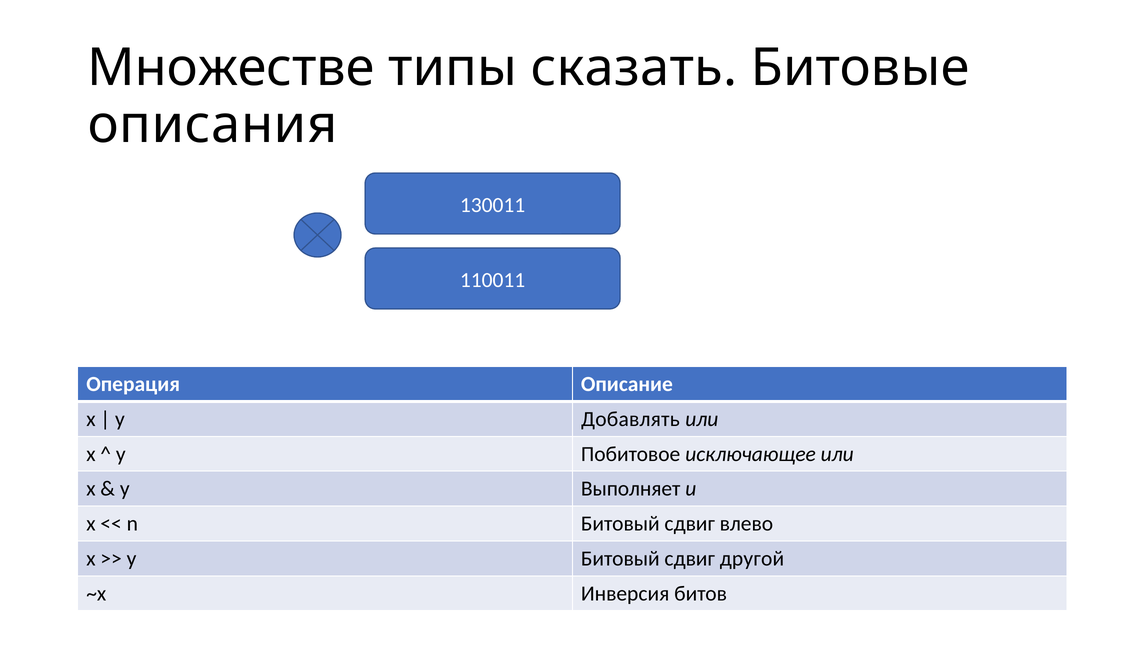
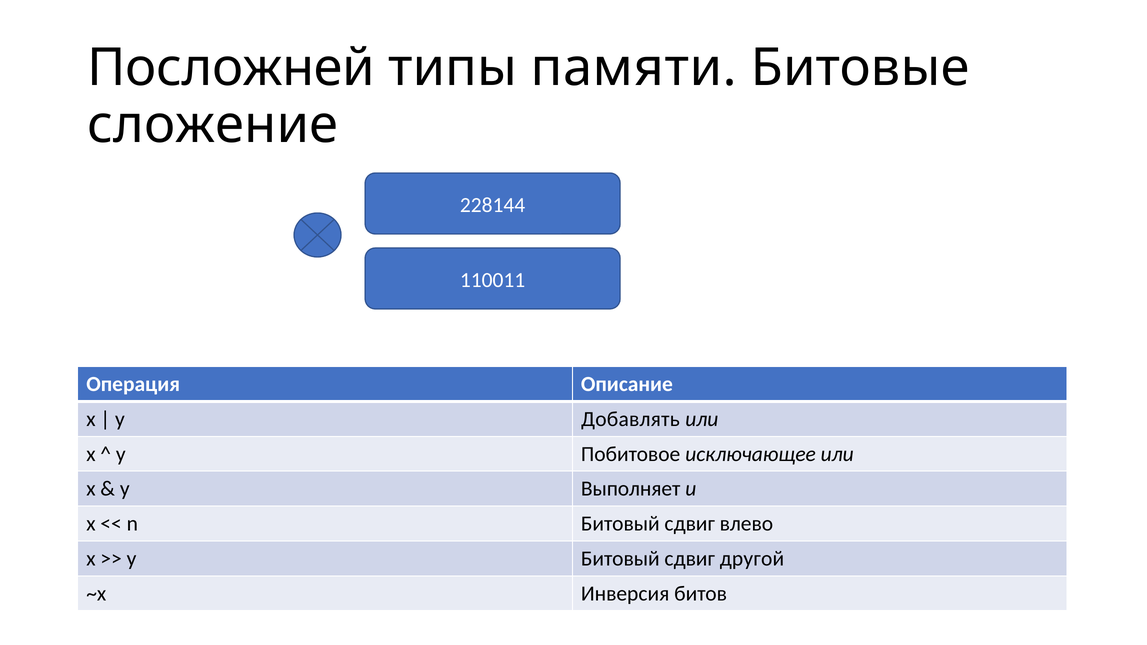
Множестве: Множестве -> Посложней
сказать: сказать -> памяти
описания: описания -> сложение
130011: 130011 -> 228144
